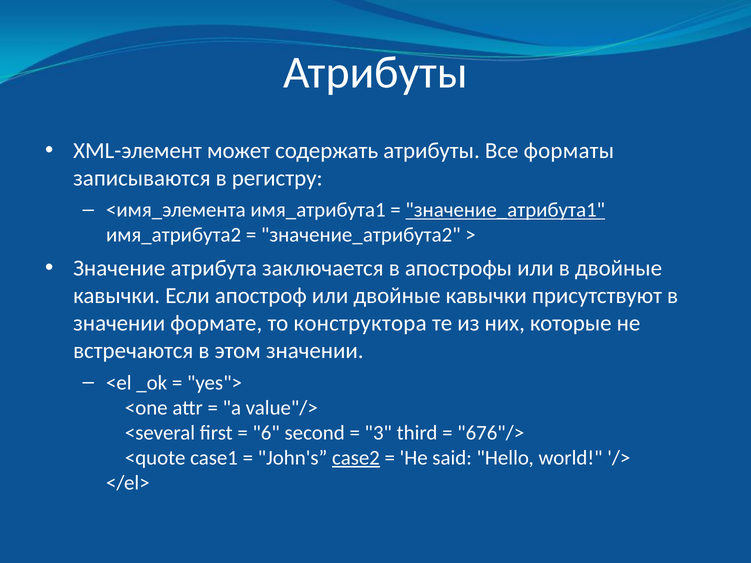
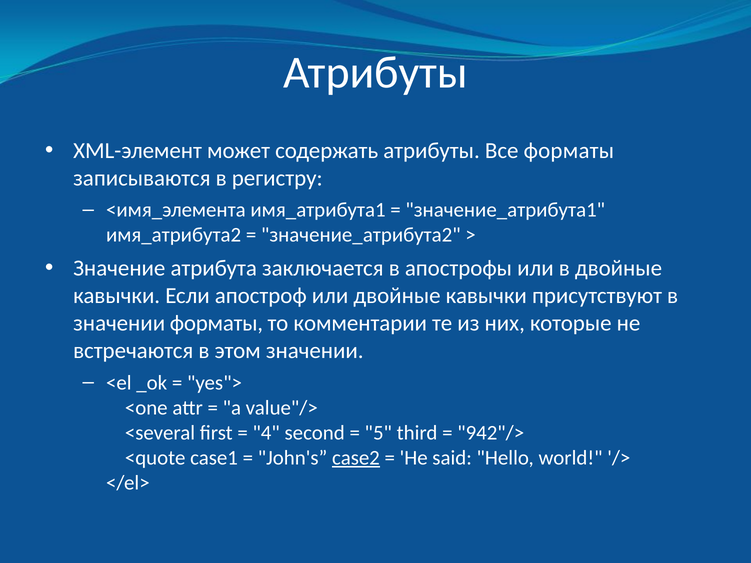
значение_атрибута1 underline: present -> none
значении формате: формате -> форматы
конструктора: конструктора -> комментарии
6: 6 -> 4
3: 3 -> 5
676"/>: 676"/> -> 942"/>
